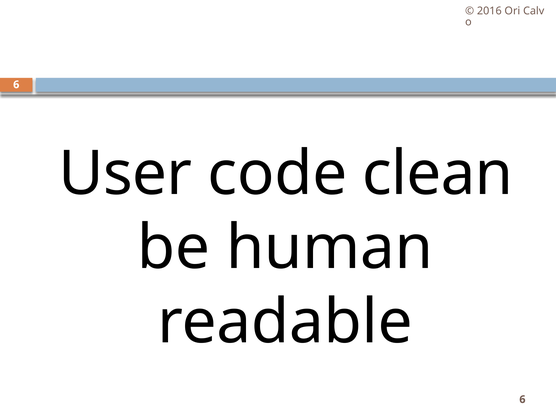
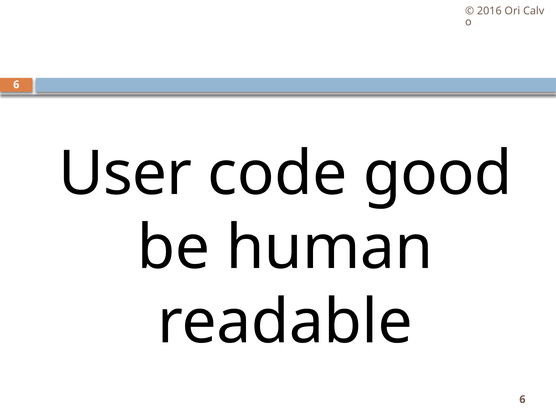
clean: clean -> good
